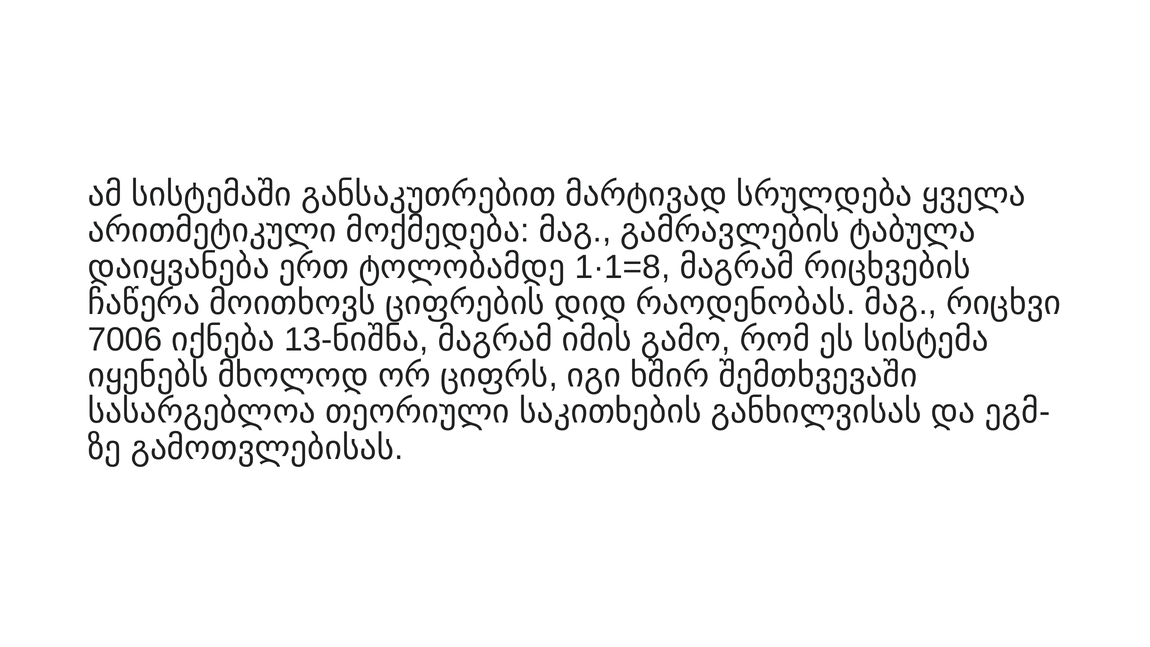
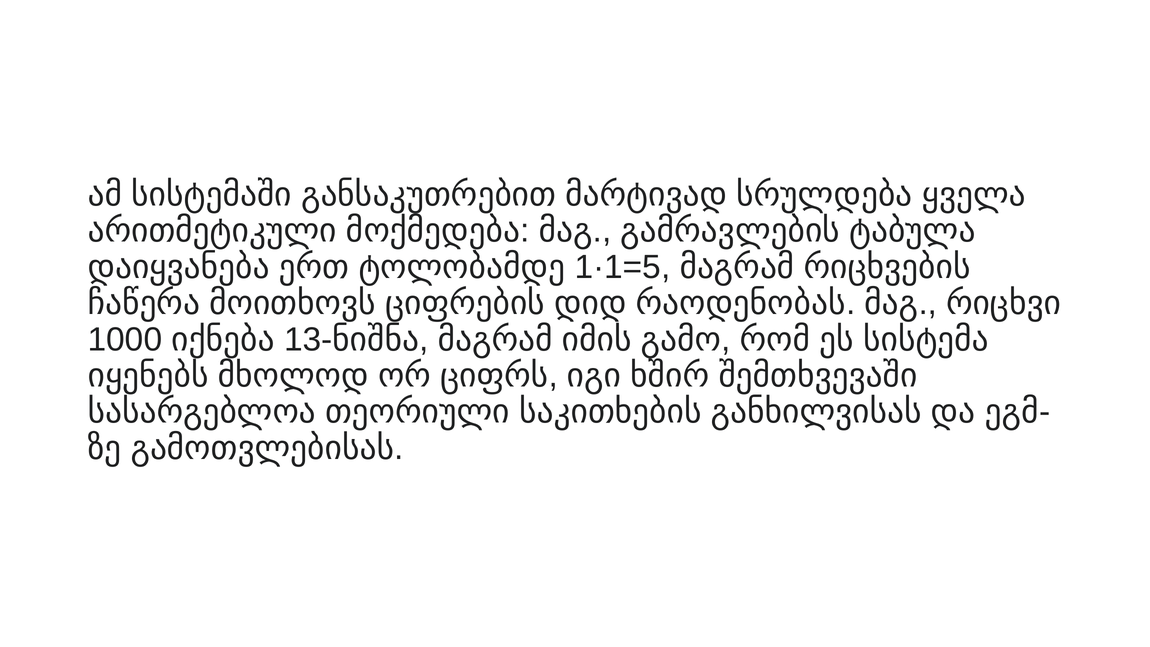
1·1=8: 1·1=8 -> 1·1=5
7006: 7006 -> 1000
